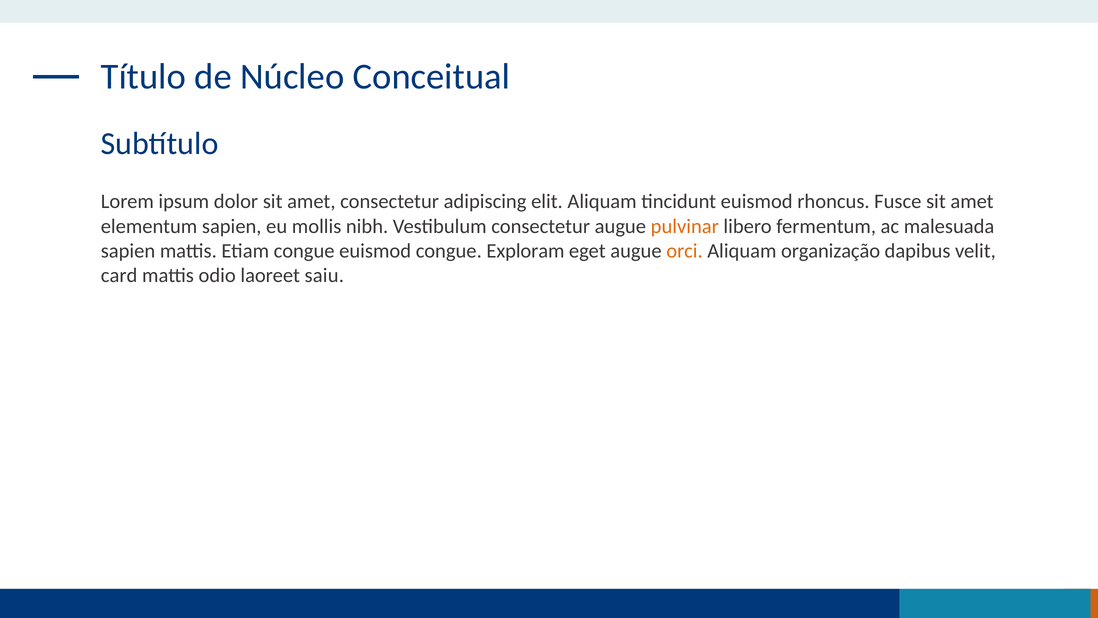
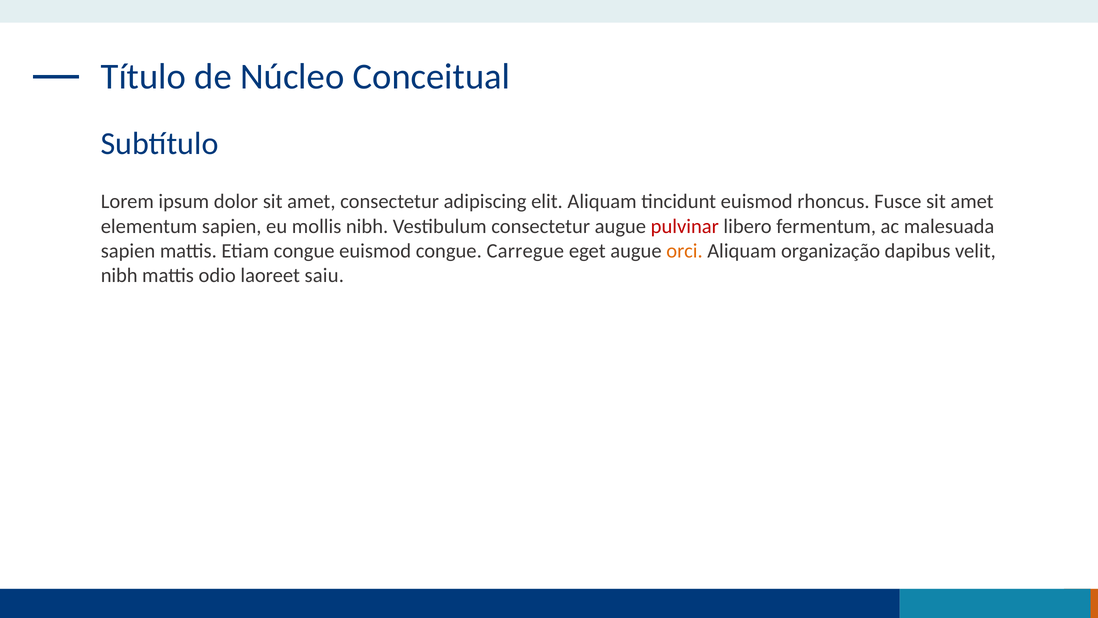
pulvinar colour: orange -> red
Exploram: Exploram -> Carregue
card at (119, 275): card -> nibh
